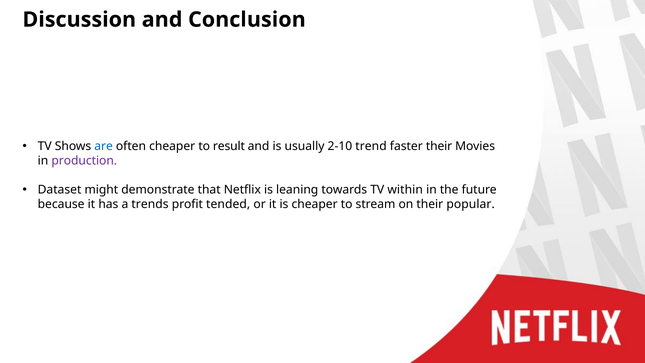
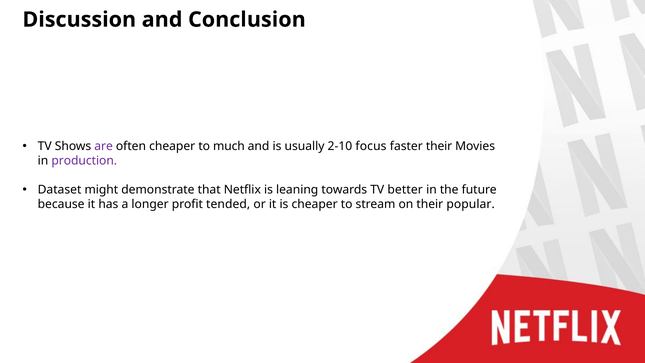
are colour: blue -> purple
result: result -> much
trend: trend -> focus
within: within -> better
trends: trends -> longer
